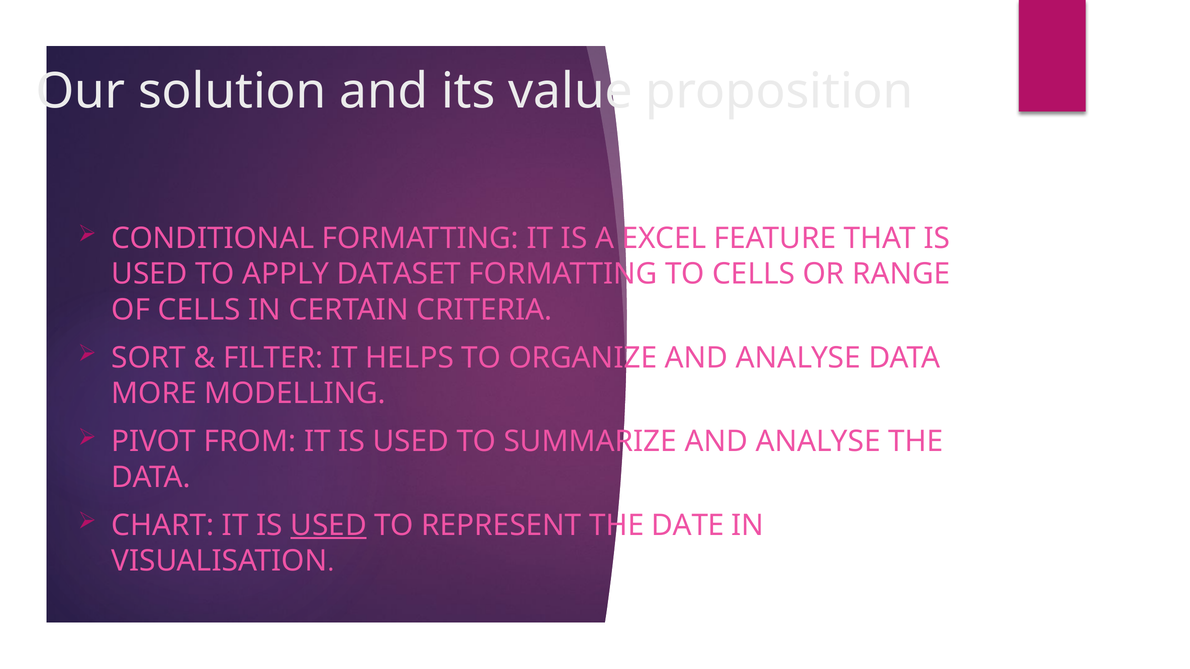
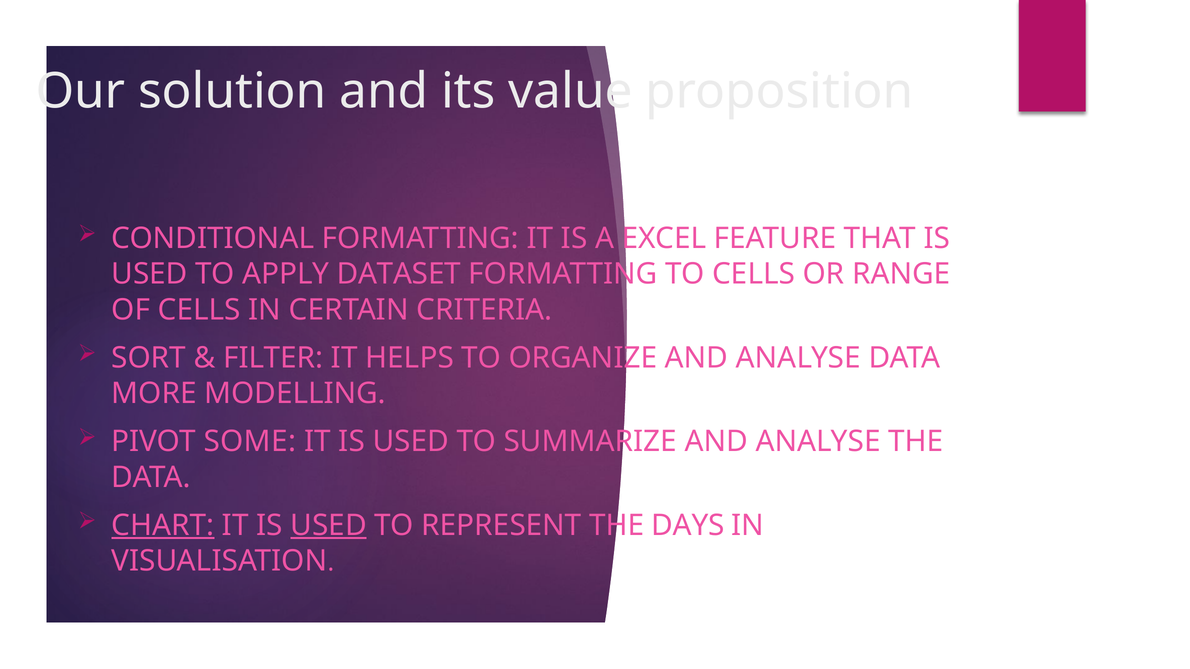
FROM: FROM -> SOME
CHART underline: none -> present
DATE: DATE -> DAYS
